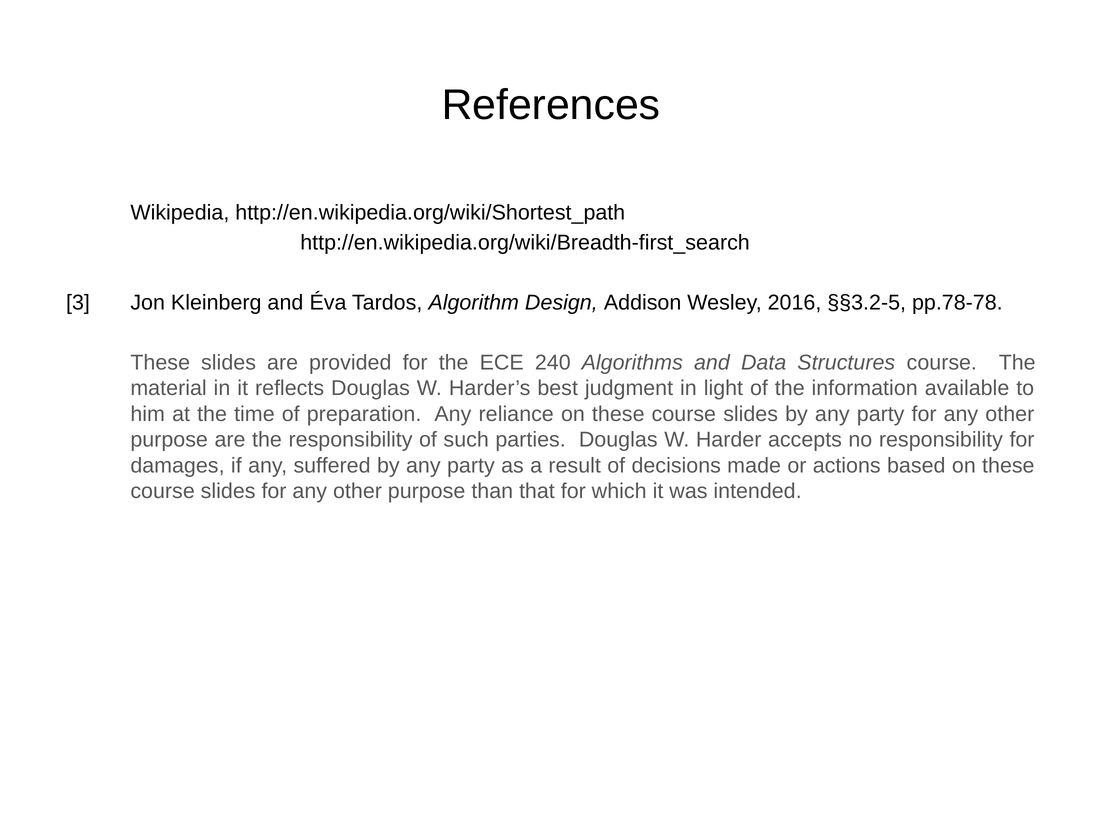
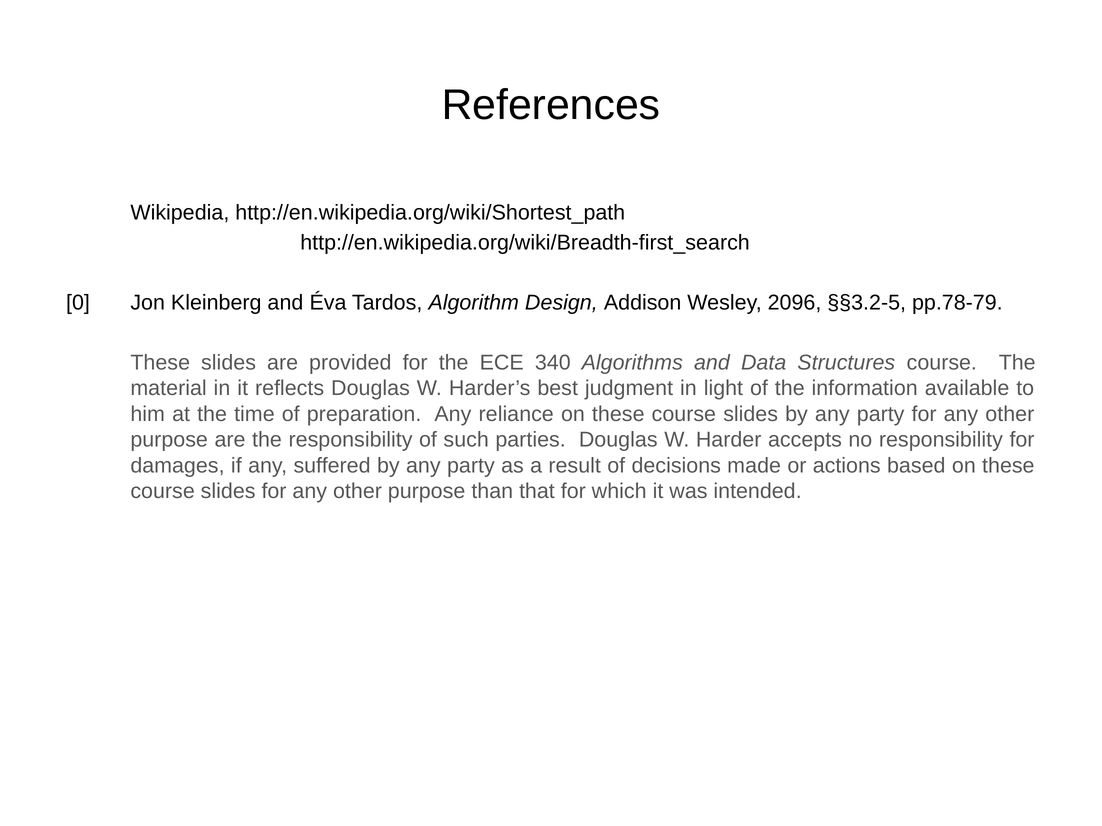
3: 3 -> 0
2016: 2016 -> 2096
pp.78-78: pp.78-78 -> pp.78-79
240: 240 -> 340
